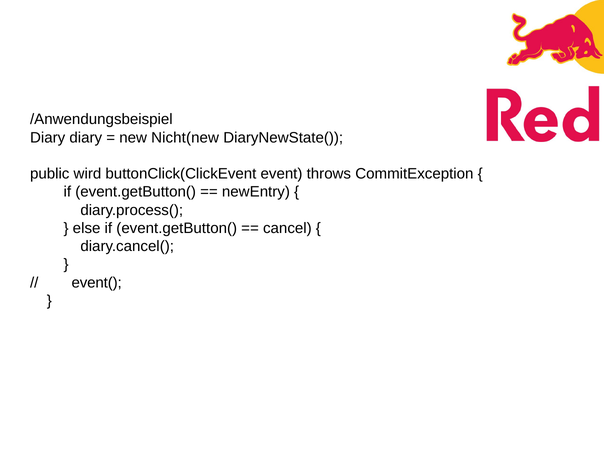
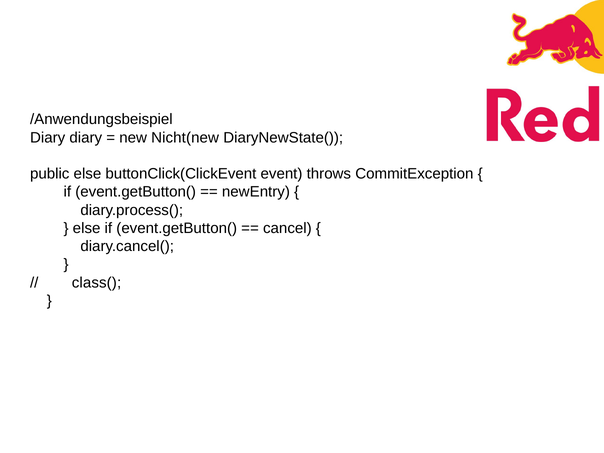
public wird: wird -> else
event(: event( -> class(
